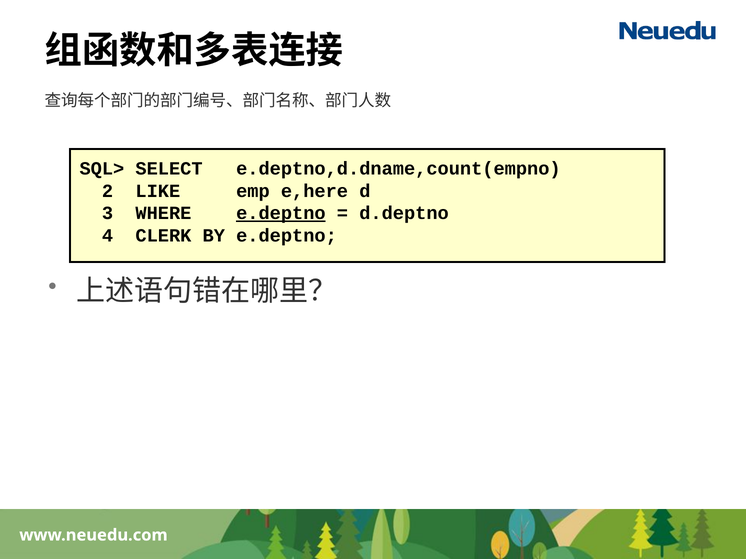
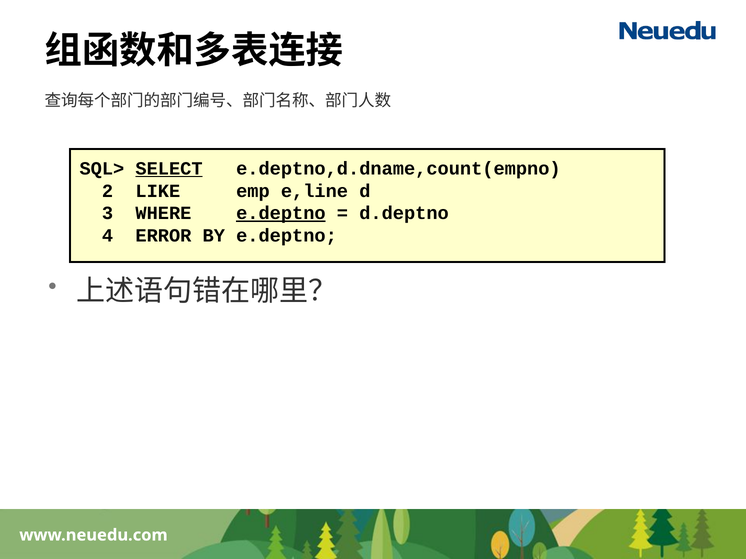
SELECT underline: none -> present
e,here: e,here -> e,line
CLERK: CLERK -> ERROR
